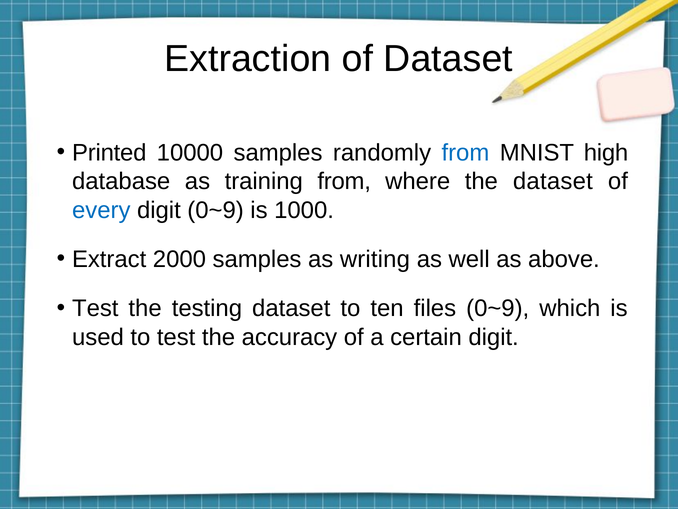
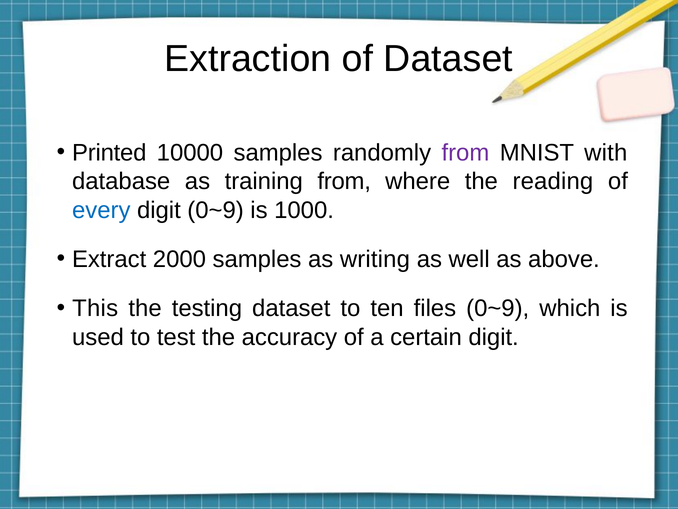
from at (465, 153) colour: blue -> purple
high: high -> with
the dataset: dataset -> reading
Test at (95, 308): Test -> This
